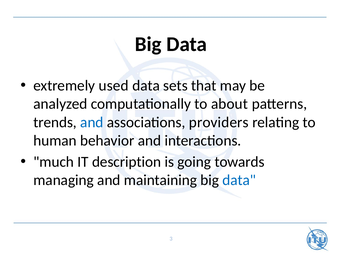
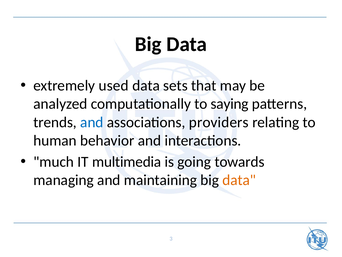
about: about -> saying
description: description -> multimedia
data at (239, 180) colour: blue -> orange
